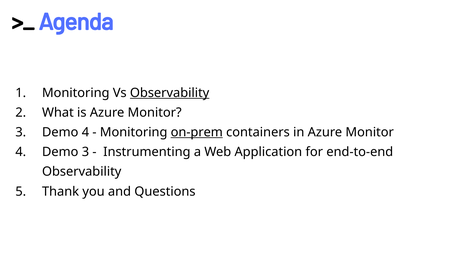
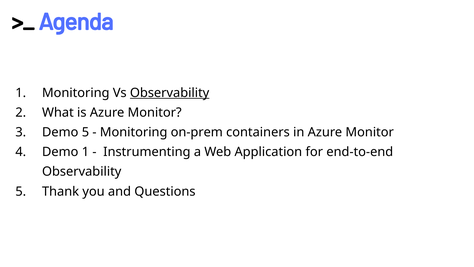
Demo 4: 4 -> 5
on-prem underline: present -> none
Demo 3: 3 -> 1
